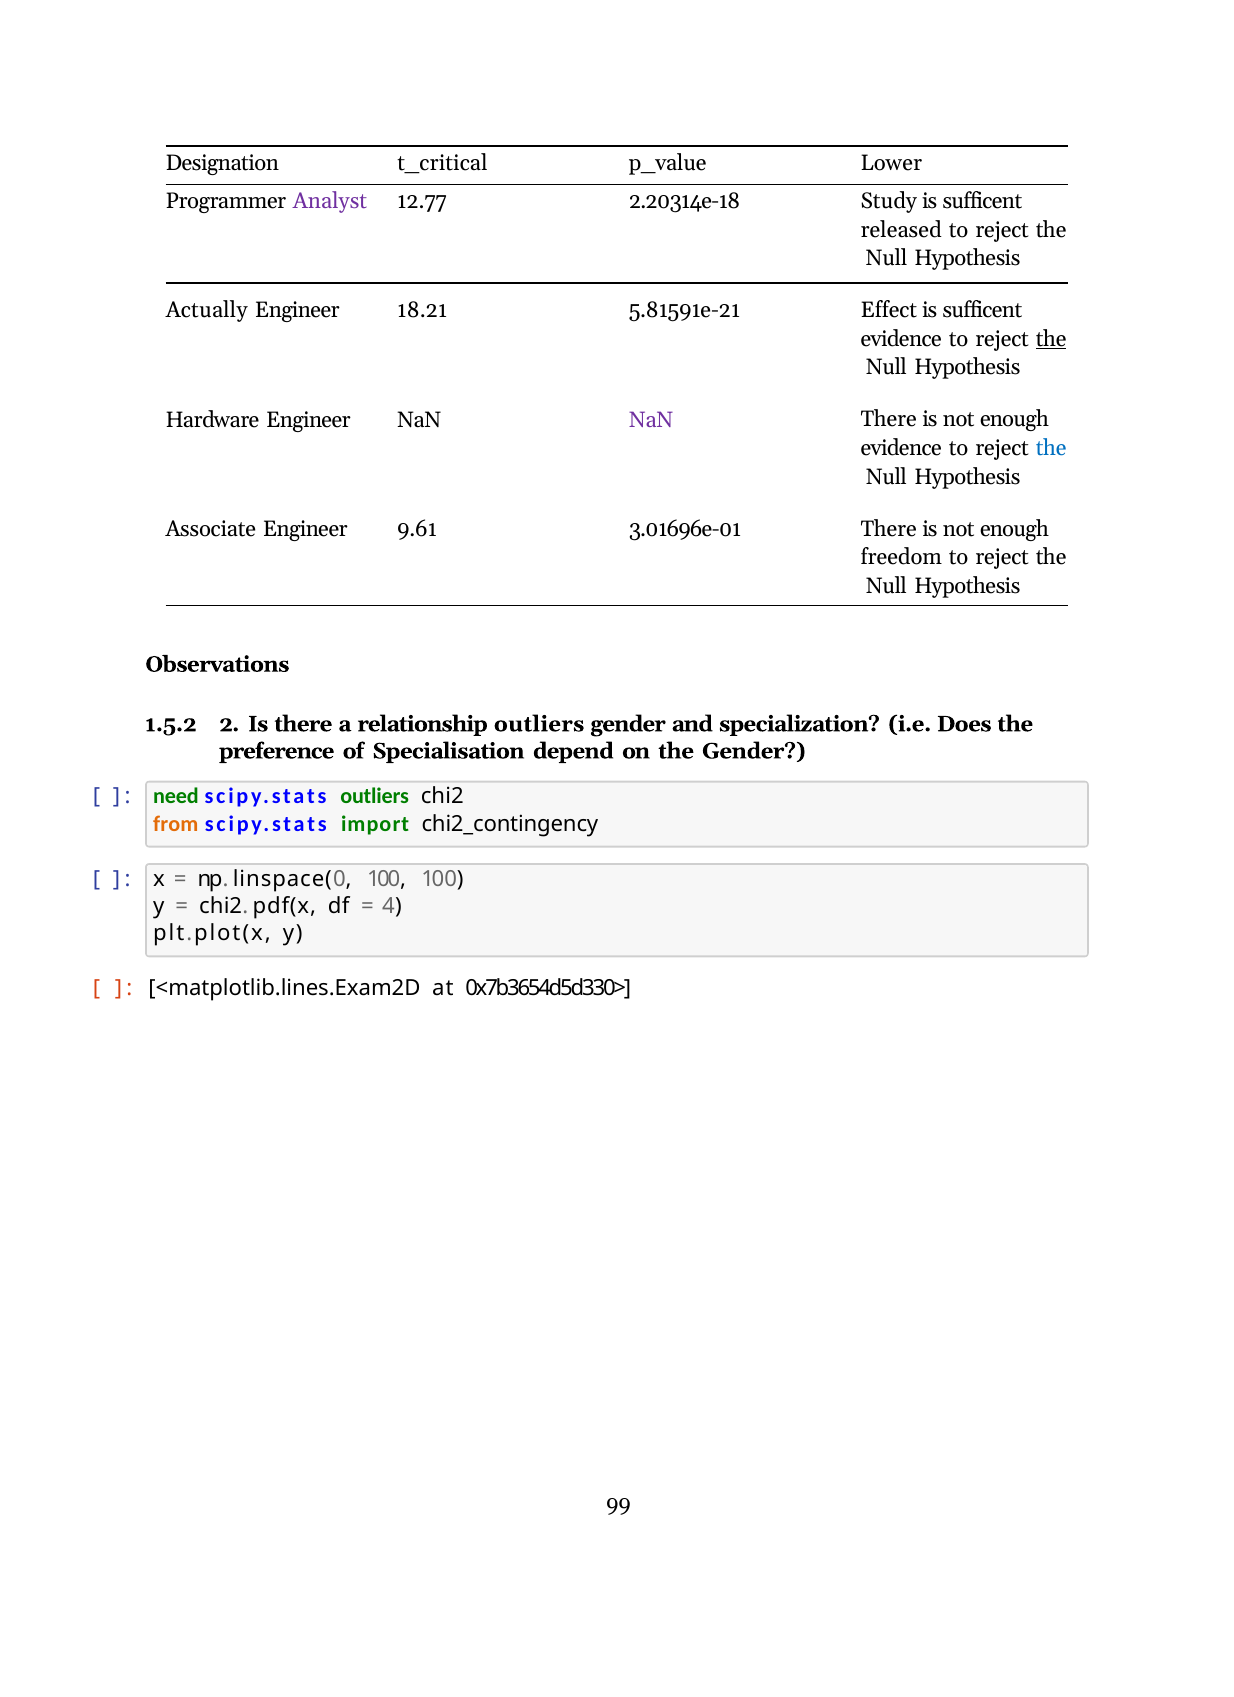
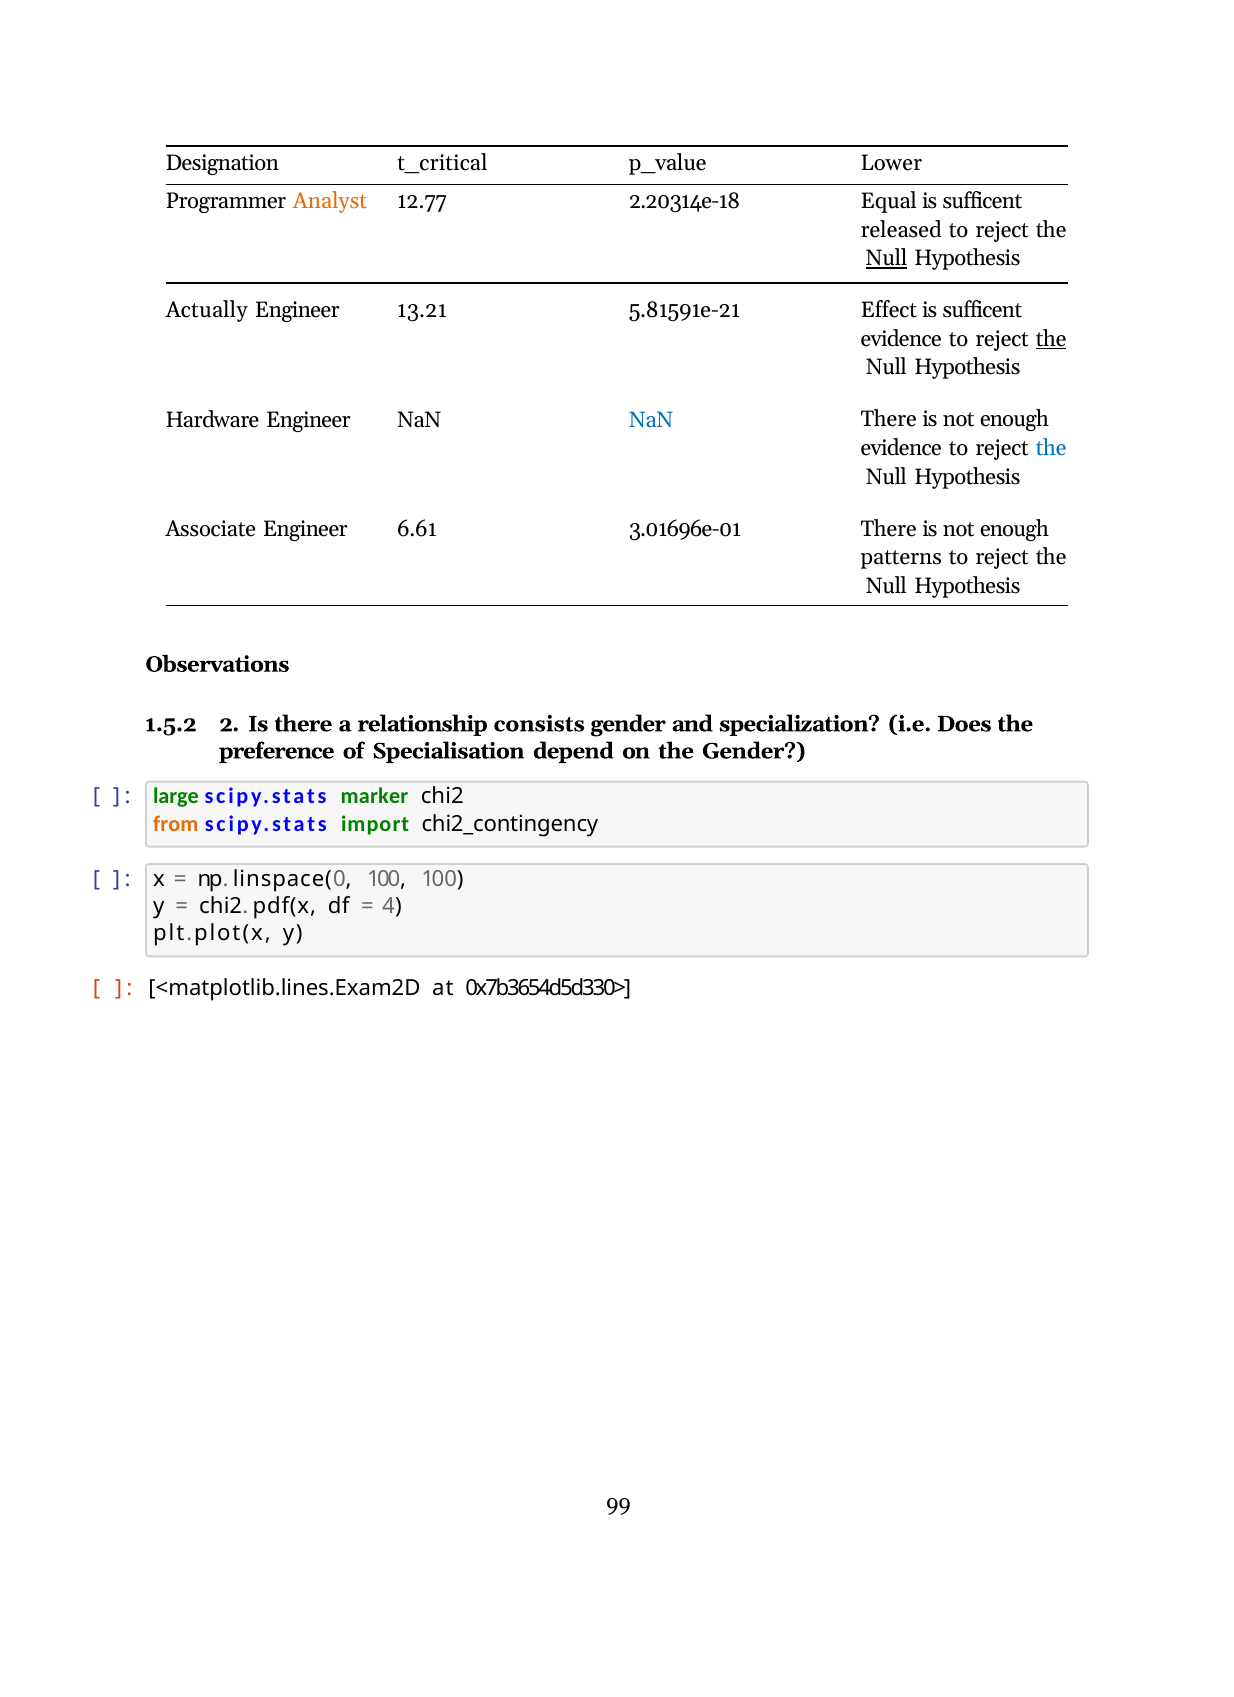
Analyst colour: purple -> orange
Study: Study -> Equal
Null at (887, 259) underline: none -> present
18.21: 18.21 -> 13.21
NaN at (651, 420) colour: purple -> blue
9.61: 9.61 -> 6.61
freedom: freedom -> patterns
relationship outliers: outliers -> consists
need: need -> large
scipy.stats outliers: outliers -> marker
